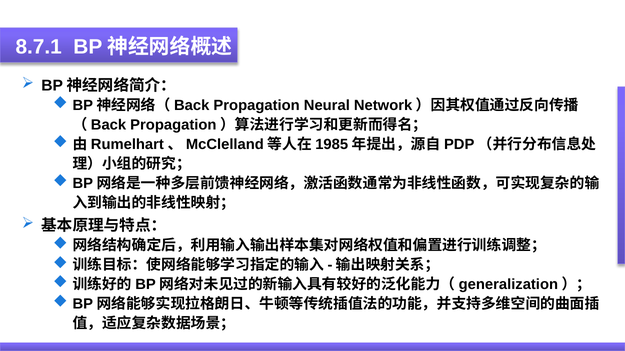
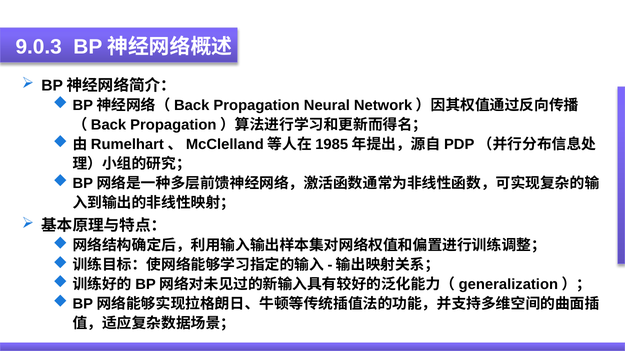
8.7.1: 8.7.1 -> 9.0.3
